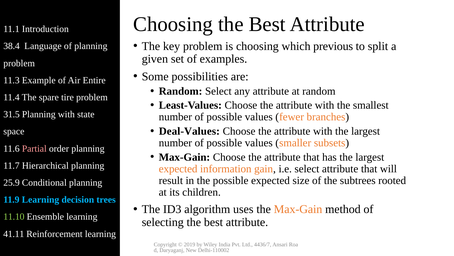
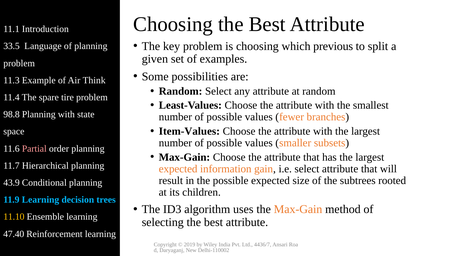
38.4: 38.4 -> 33.5
Entire: Entire -> Think
31.5: 31.5 -> 98.8
Deal-Values: Deal-Values -> Item-Values
25.9: 25.9 -> 43.9
11.10 colour: light green -> yellow
41.11: 41.11 -> 47.40
